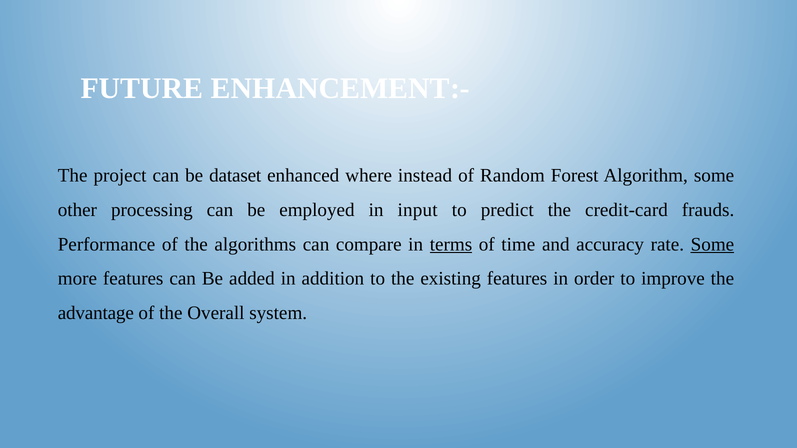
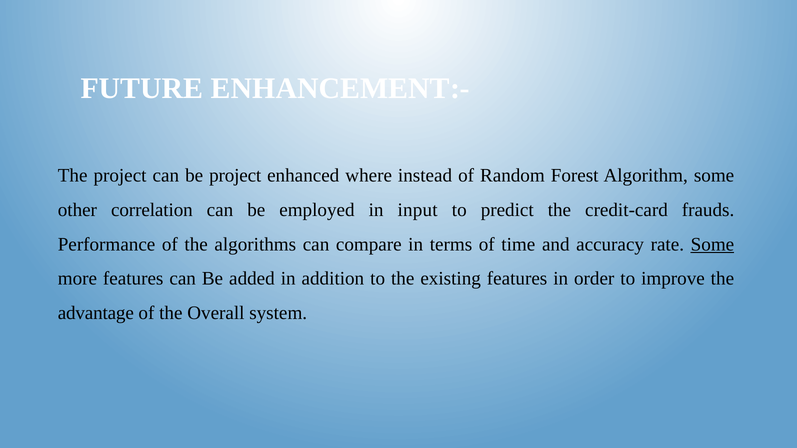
be dataset: dataset -> project
processing: processing -> correlation
terms underline: present -> none
